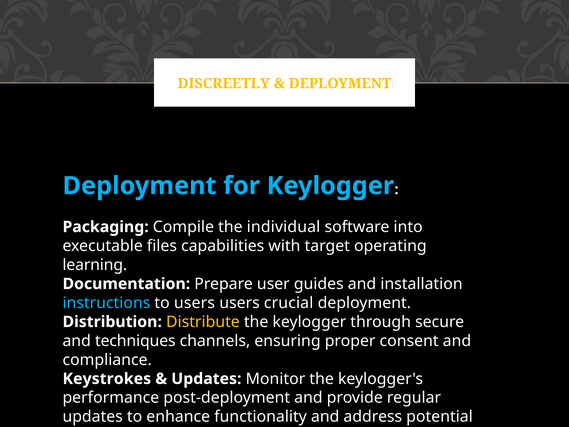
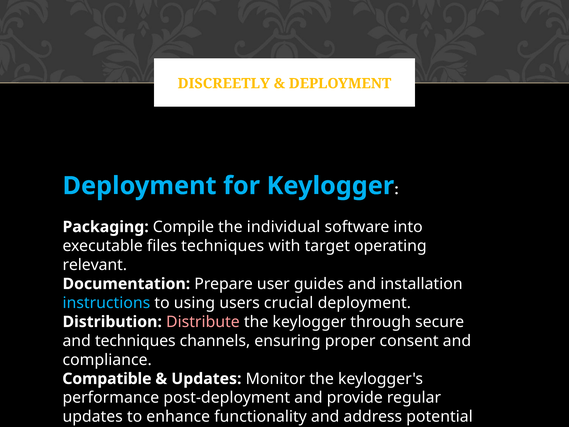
files capabilities: capabilities -> techniques
learning: learning -> relevant
to users: users -> using
Distribute colour: yellow -> pink
Keystrokes: Keystrokes -> Compatible
